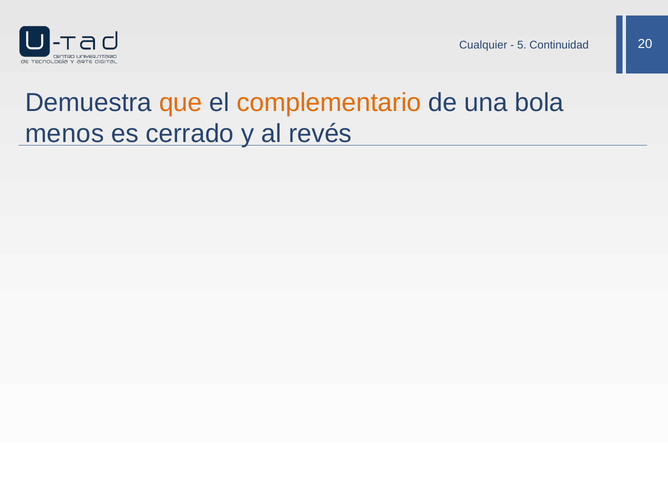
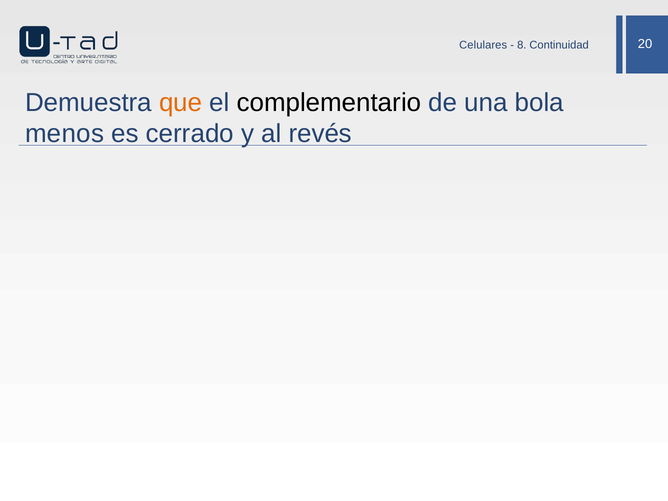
Cualquier: Cualquier -> Celulares
5: 5 -> 8
complementario colour: orange -> black
